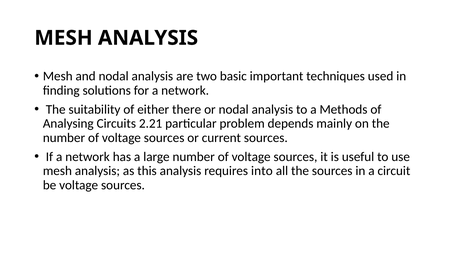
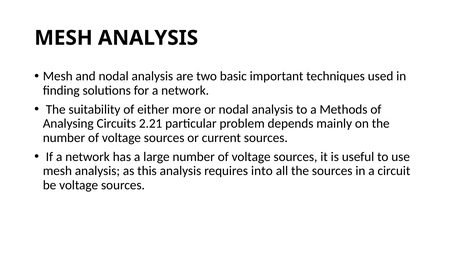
there: there -> more
